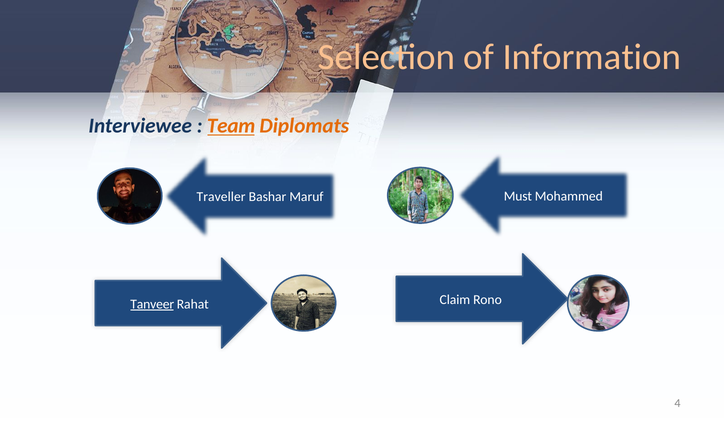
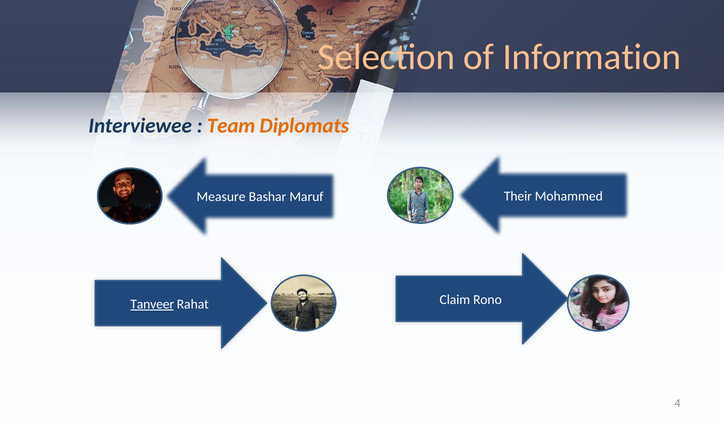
Team underline: present -> none
Must: Must -> Their
Traveller: Traveller -> Measure
